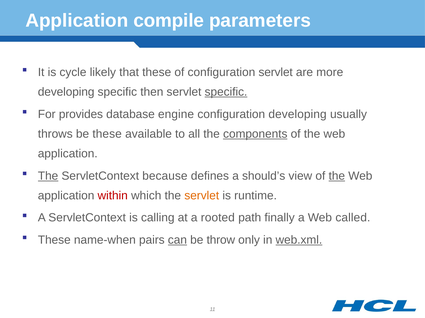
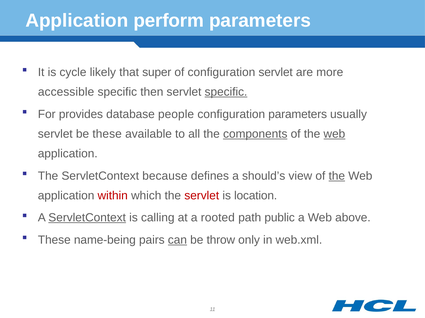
compile: compile -> perform
that these: these -> super
developing at (66, 92): developing -> accessible
engine: engine -> people
configuration developing: developing -> parameters
throws at (55, 134): throws -> servlet
web at (334, 134) underline: none -> present
The at (48, 176) underline: present -> none
servlet at (202, 196) colour: orange -> red
runtime: runtime -> location
ServletContext at (87, 218) underline: none -> present
finally: finally -> public
called: called -> above
name-when: name-when -> name-being
web.xml underline: present -> none
